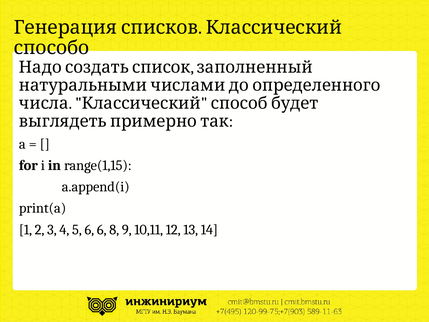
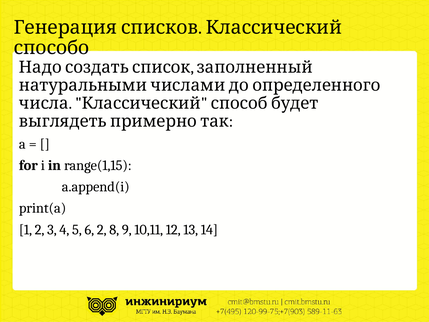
6 6: 6 -> 2
